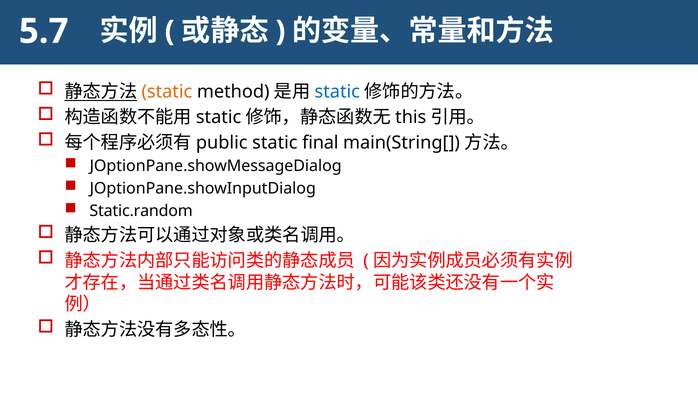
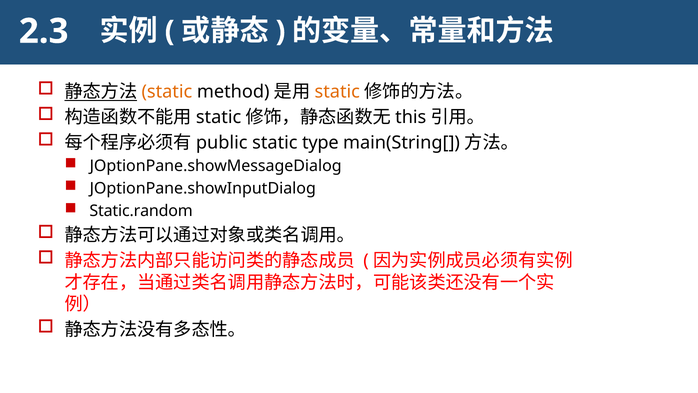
5.7: 5.7 -> 2.3
static at (337, 92) colour: blue -> orange
final: final -> type
